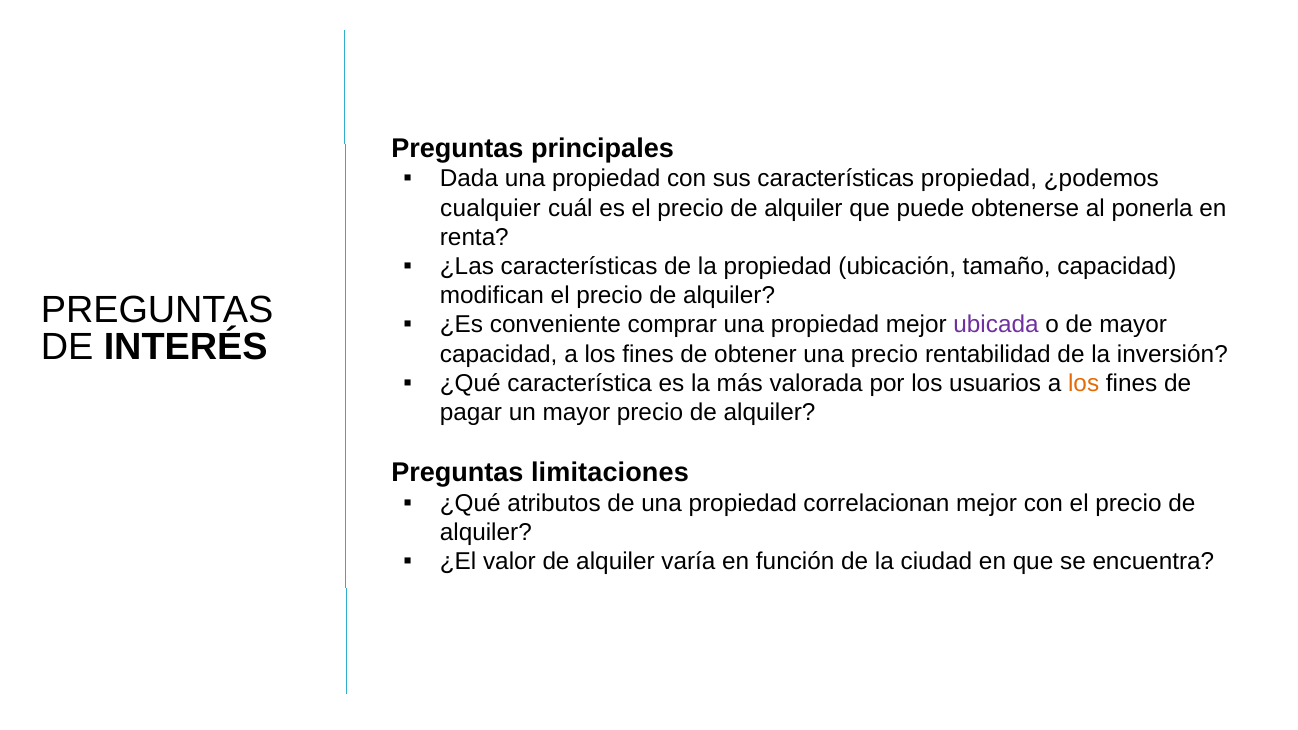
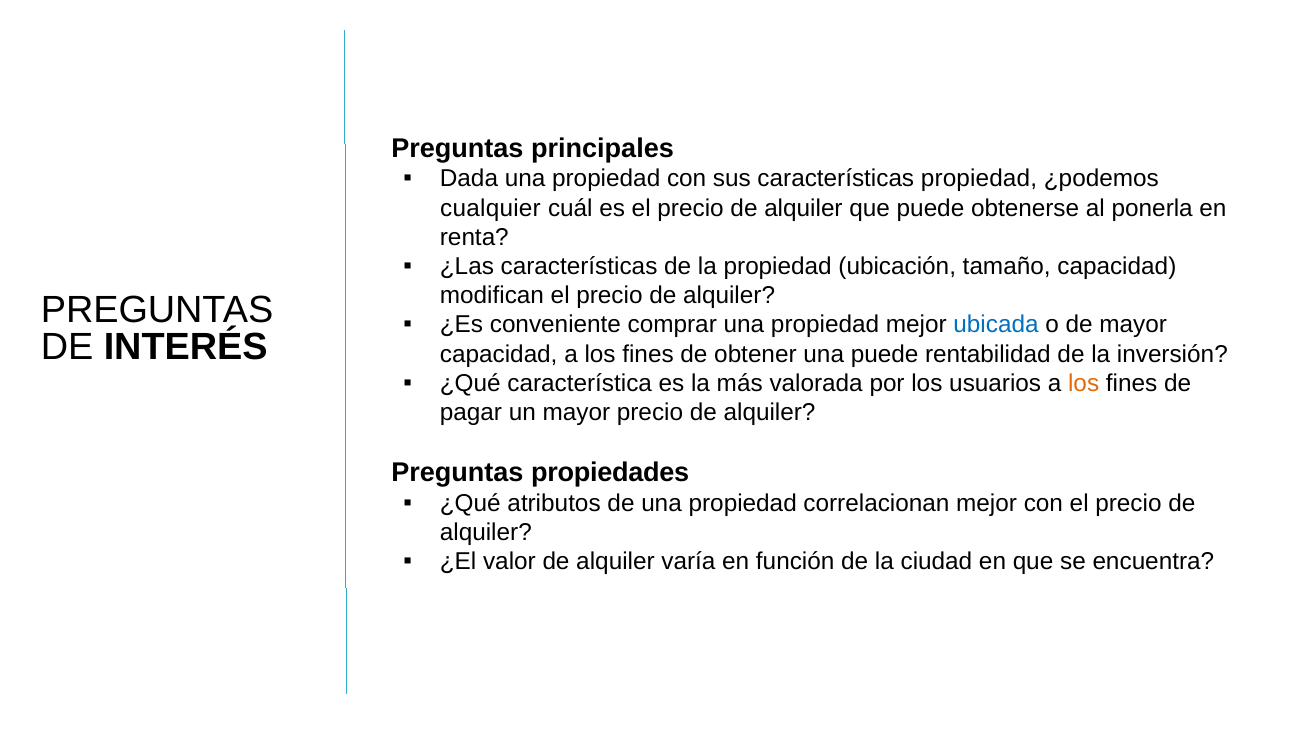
ubicada colour: purple -> blue
una precio: precio -> puede
limitaciones: limitaciones -> propiedades
